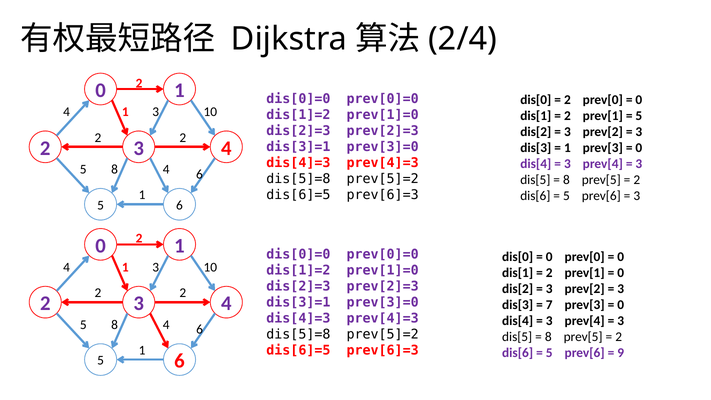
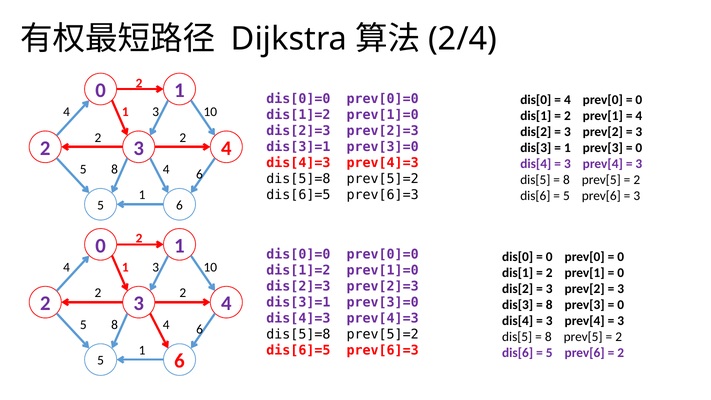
2 at (567, 100): 2 -> 4
5 at (639, 116): 5 -> 4
7 at (549, 305): 7 -> 8
9 at (621, 353): 9 -> 2
